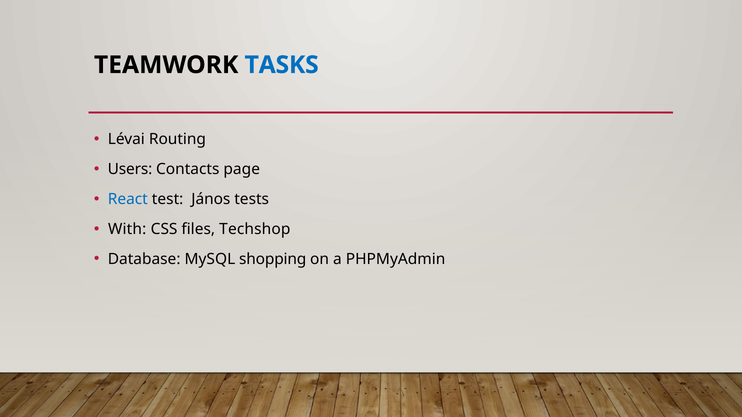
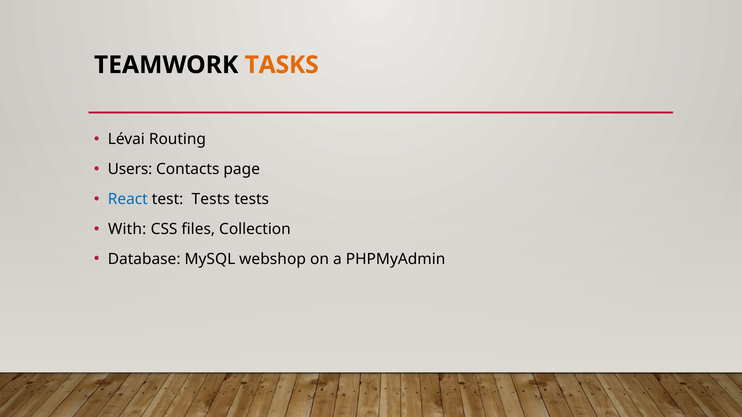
TASKS colour: blue -> orange
test János: János -> Tests
Techshop: Techshop -> Collection
shopping: shopping -> webshop
